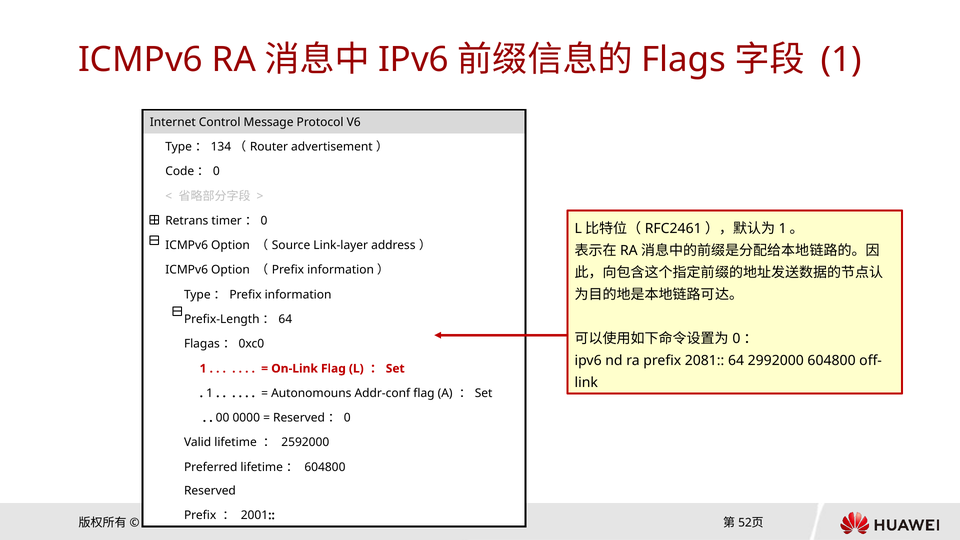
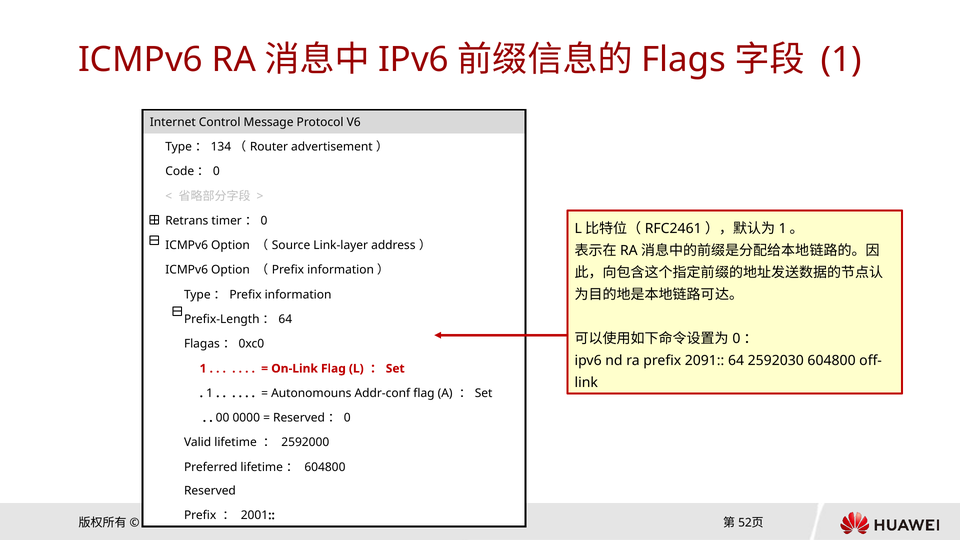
2081: 2081 -> 2091
2992000: 2992000 -> 2592030
